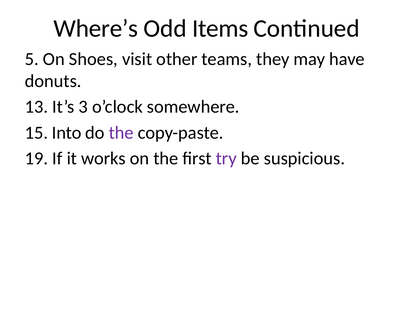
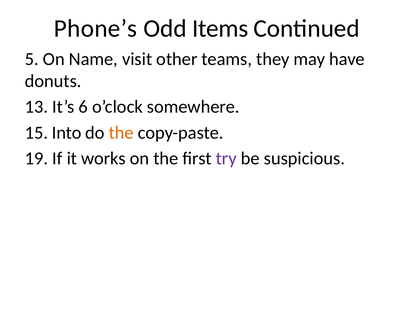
Where’s: Where’s -> Phone’s
Shoes: Shoes -> Name
3: 3 -> 6
the at (121, 133) colour: purple -> orange
